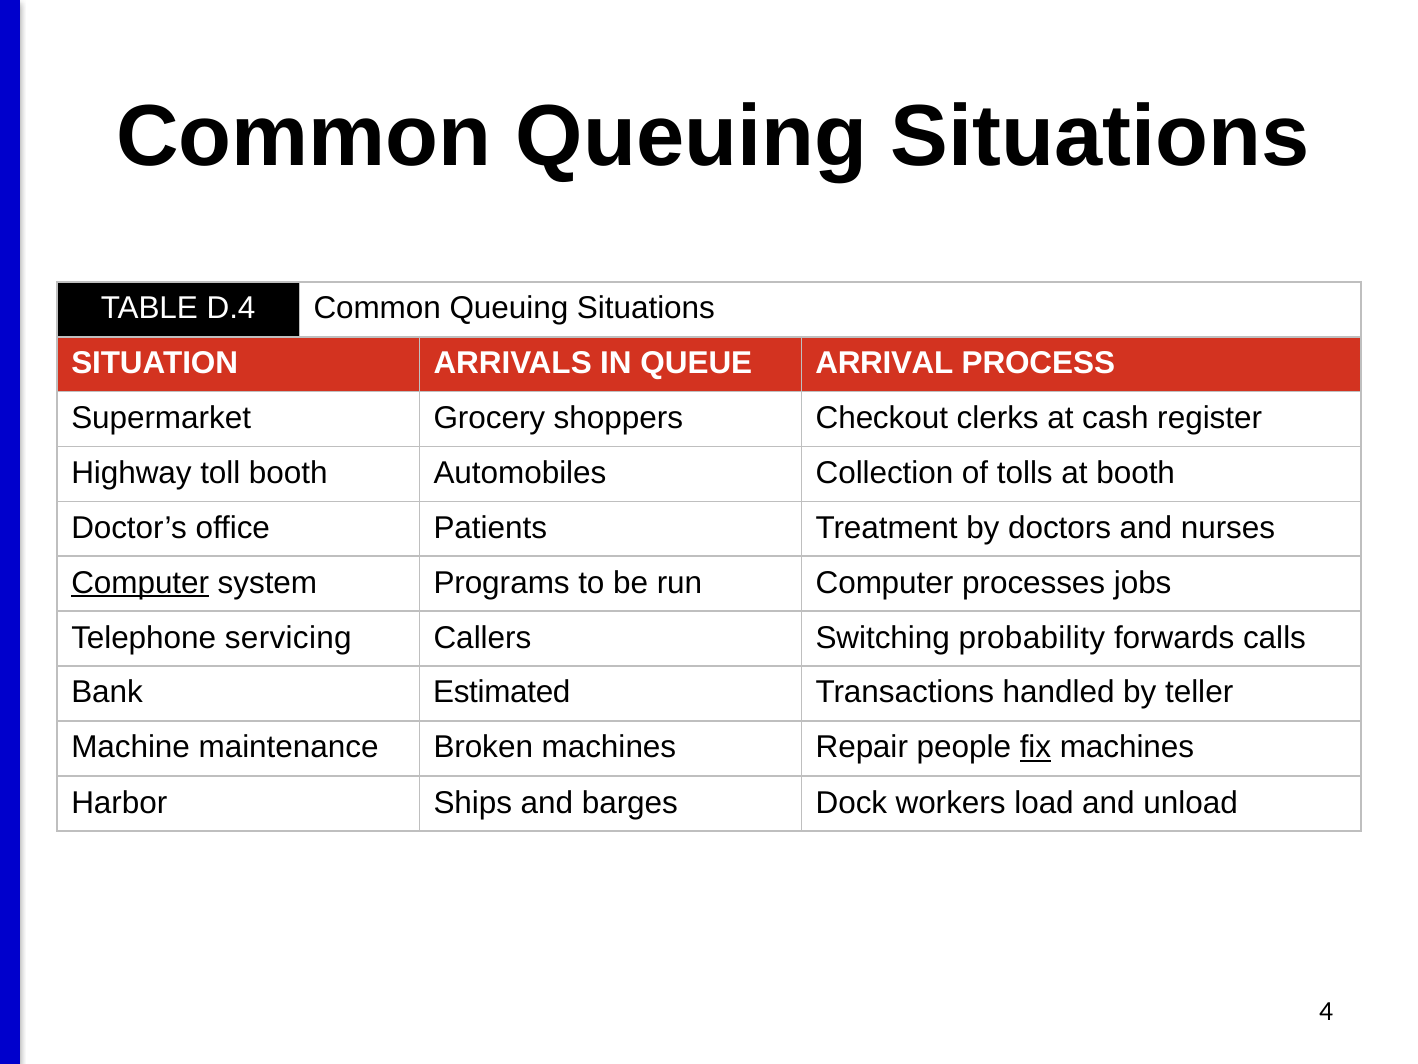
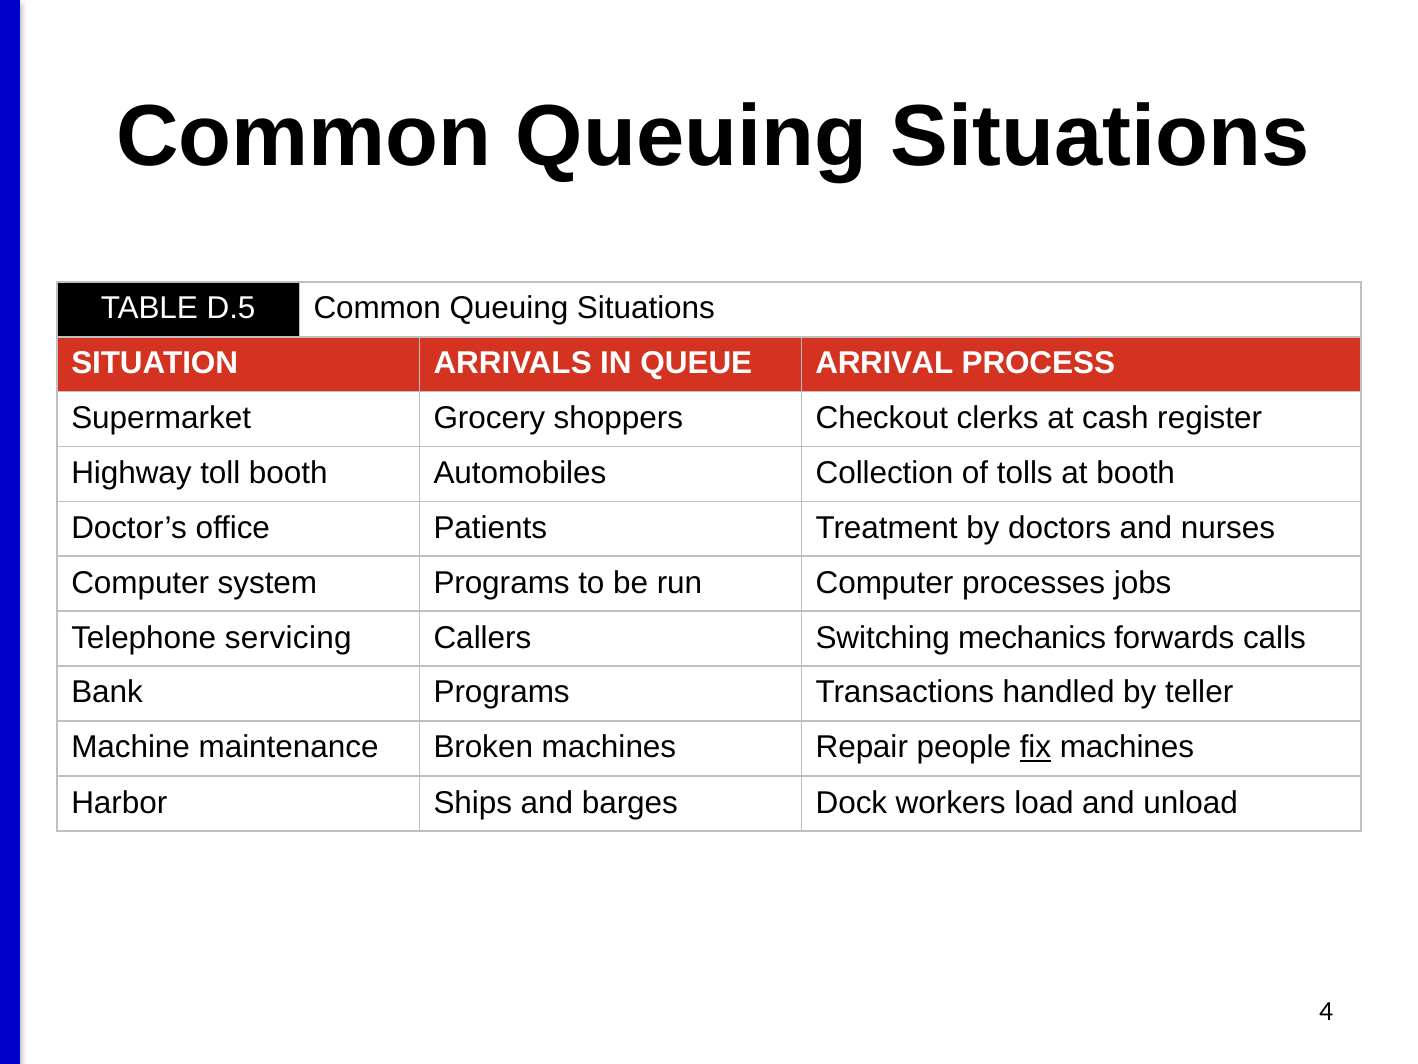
D.4: D.4 -> D.5
Computer at (140, 582) underline: present -> none
probability: probability -> mechanics
Bank Estimated: Estimated -> Programs
